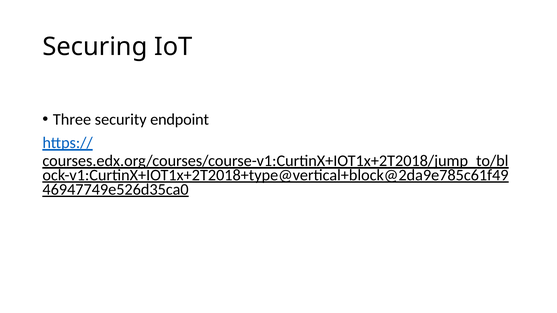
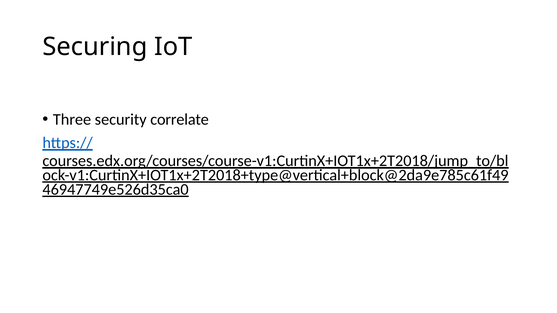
endpoint: endpoint -> correlate
